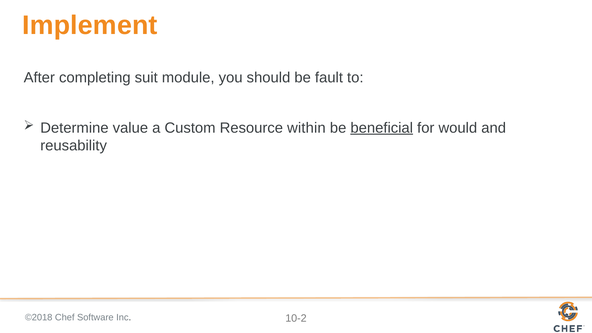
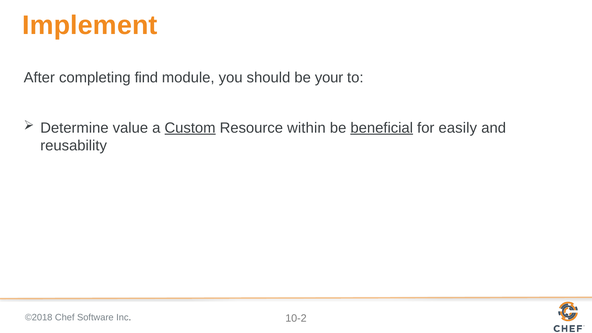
suit: suit -> find
fault: fault -> your
Custom underline: none -> present
would: would -> easily
